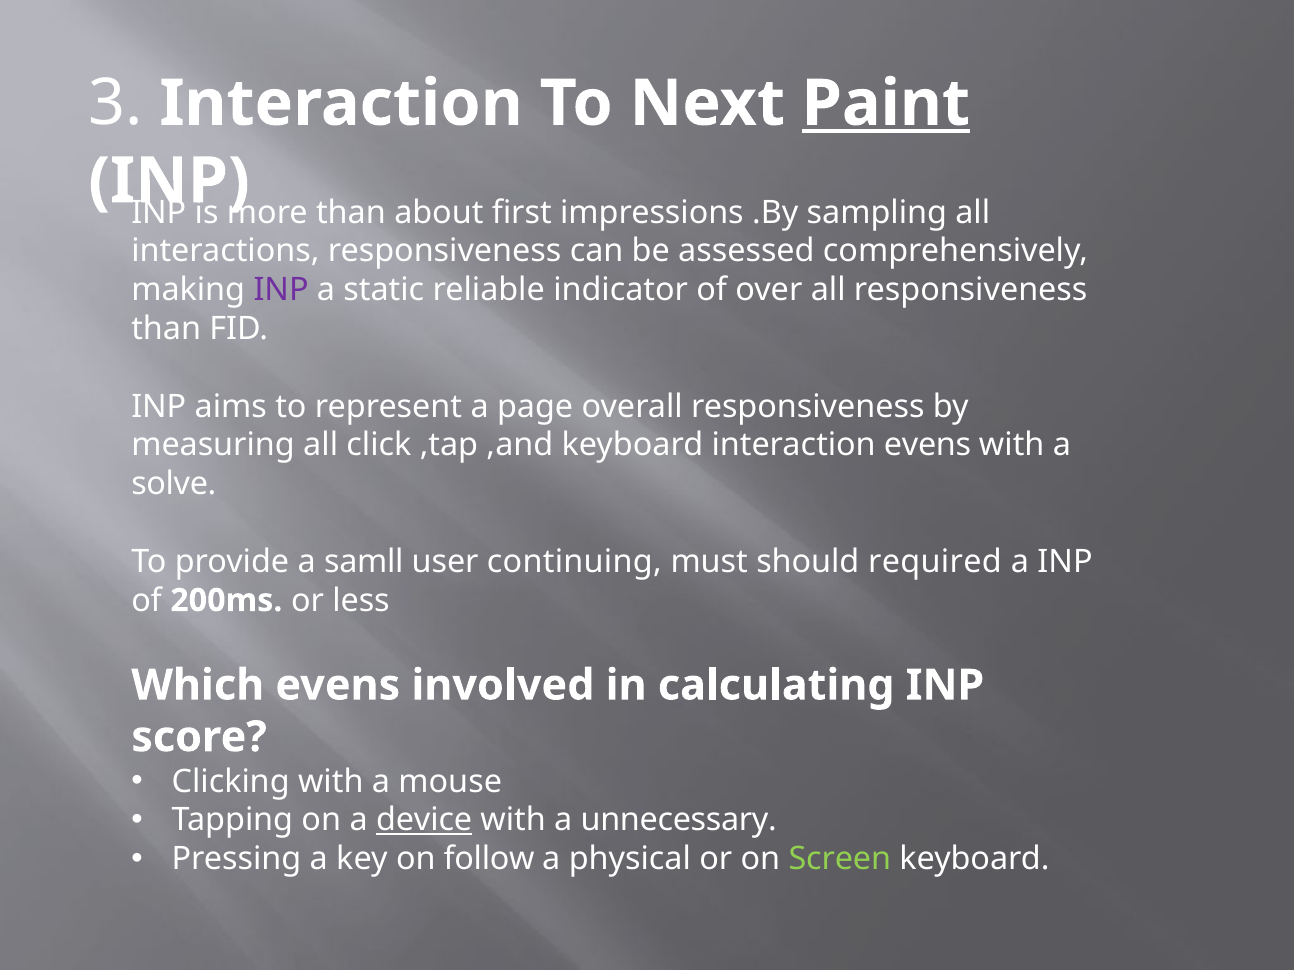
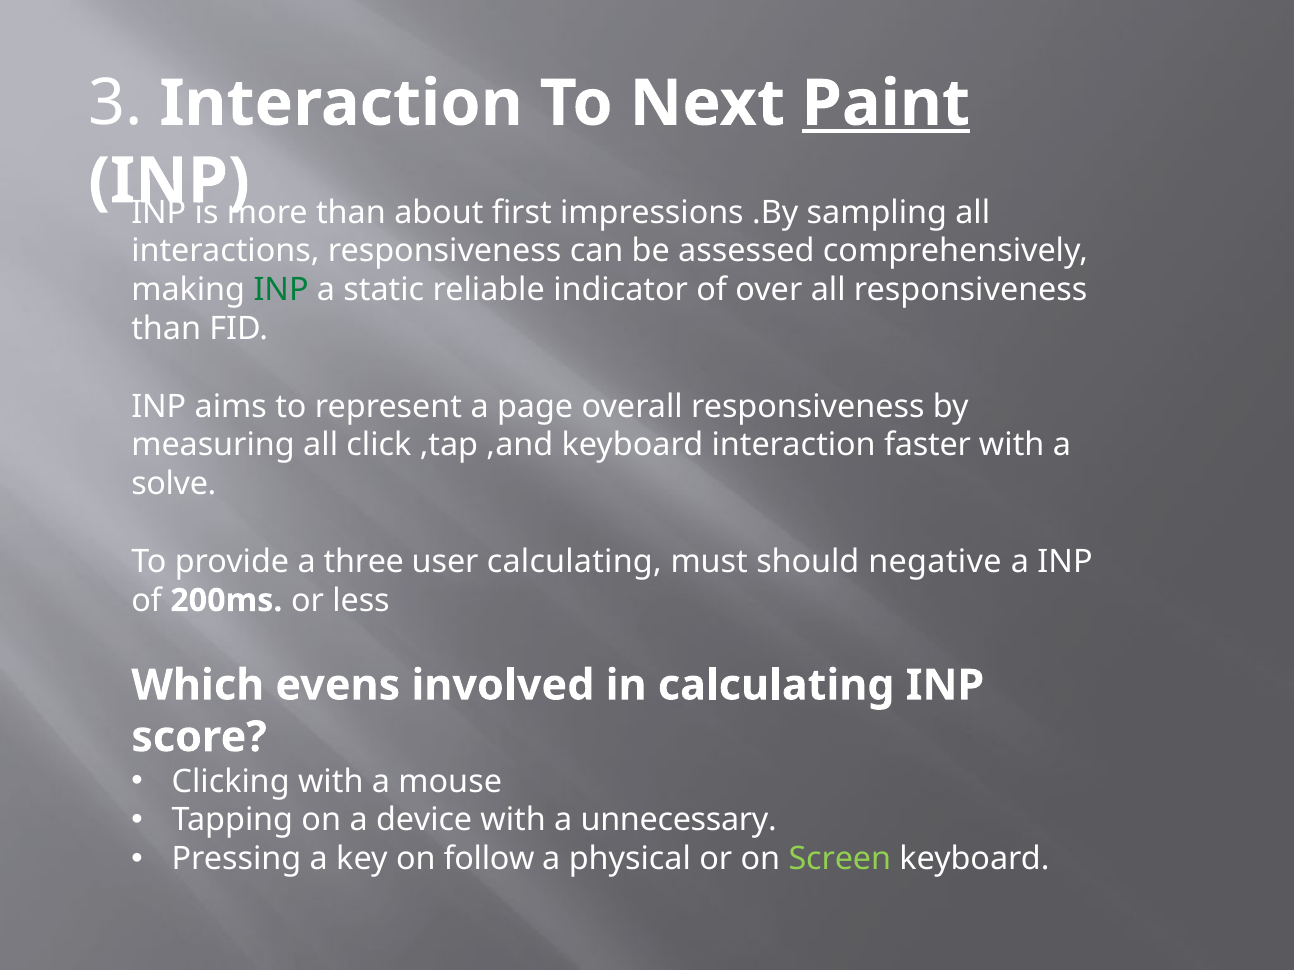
INP at (281, 290) colour: purple -> green
interaction evens: evens -> faster
samll: samll -> three
user continuing: continuing -> calculating
required: required -> negative
device underline: present -> none
